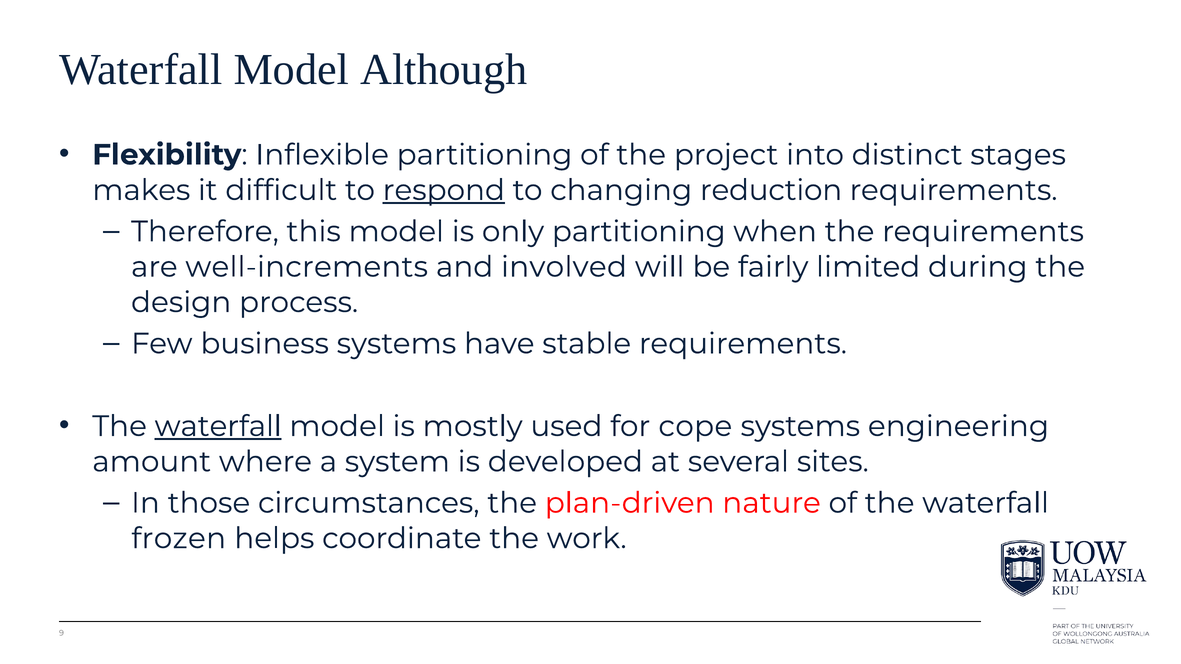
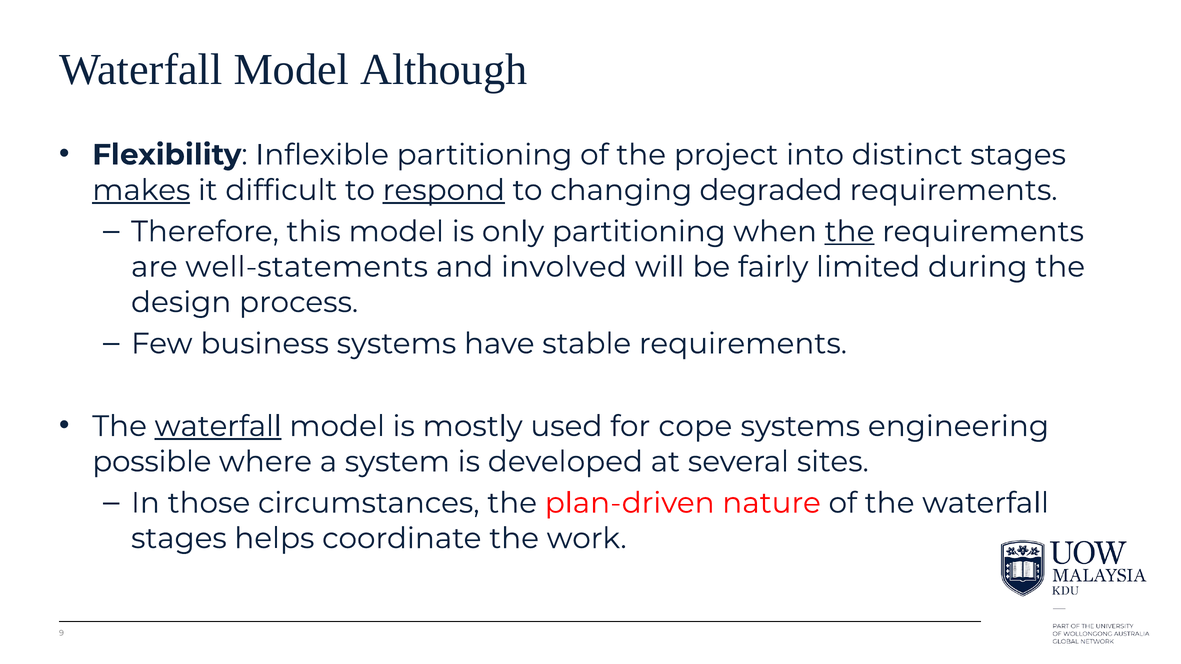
makes underline: none -> present
reduction: reduction -> degraded
the at (850, 232) underline: none -> present
well-increments: well-increments -> well-statements
amount: amount -> possible
frozen at (179, 539): frozen -> stages
